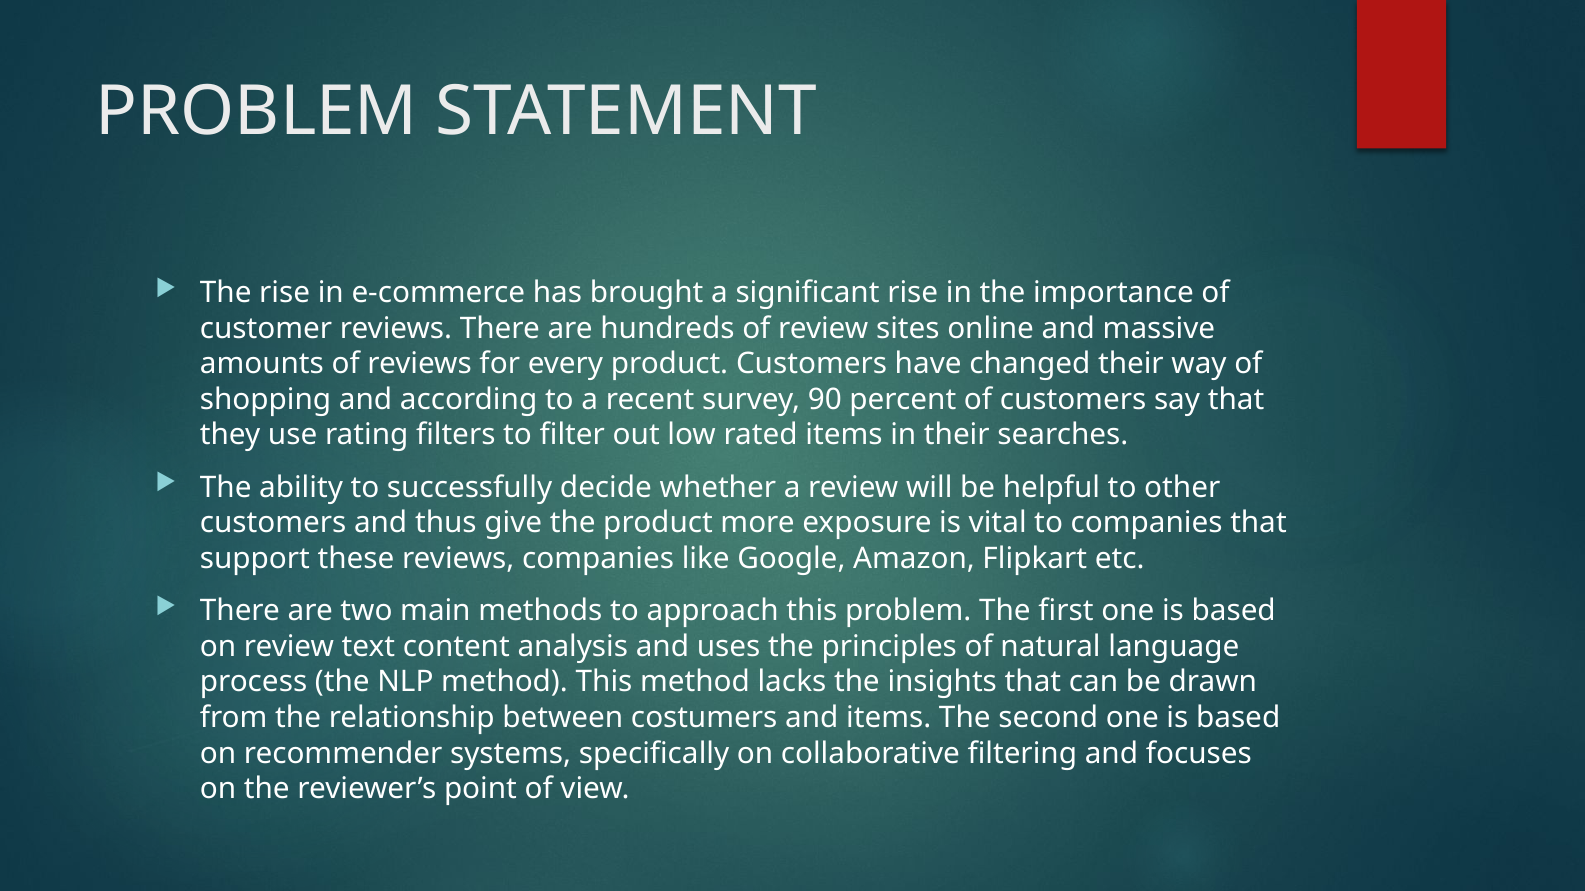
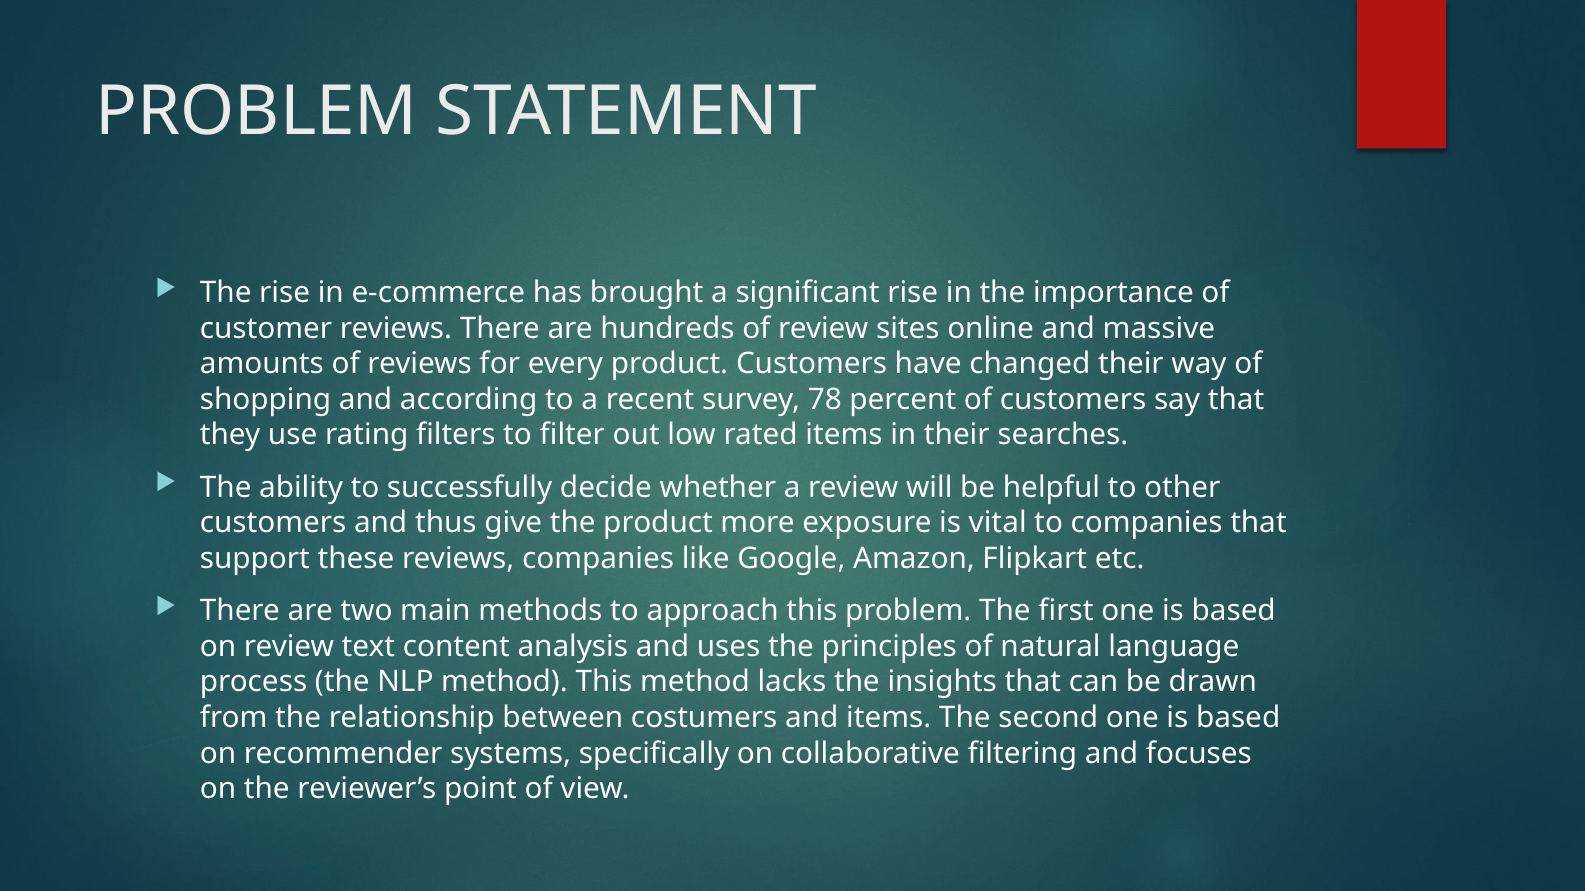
90: 90 -> 78
